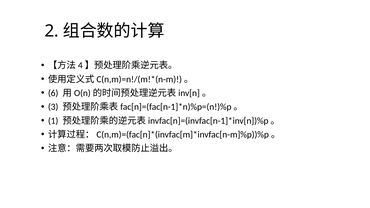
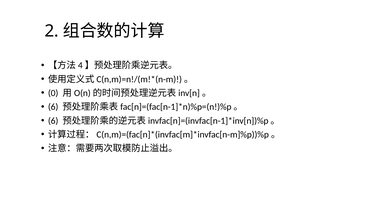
6: 6 -> 0
3 at (53, 107): 3 -> 6
1 at (53, 121): 1 -> 6
